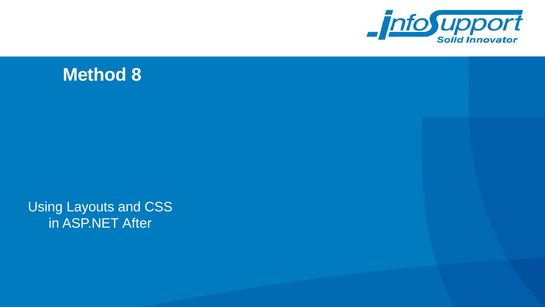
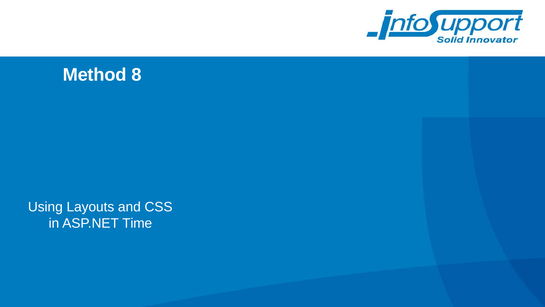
After: After -> Time
